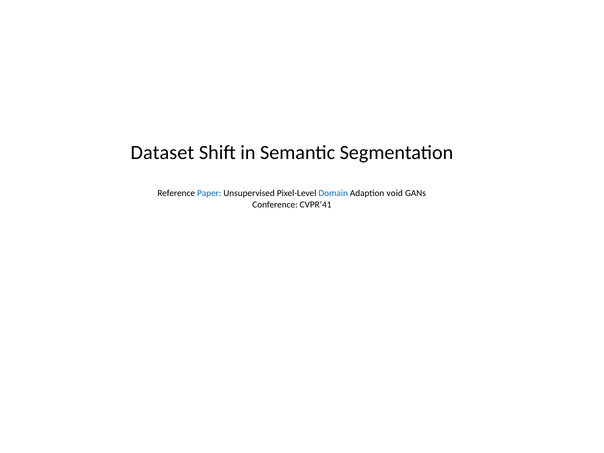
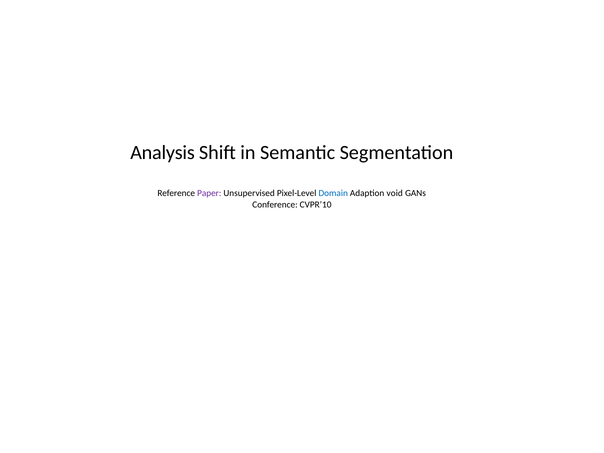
Dataset: Dataset -> Analysis
Paper colour: blue -> purple
CVPR’41: CVPR’41 -> CVPR’10
